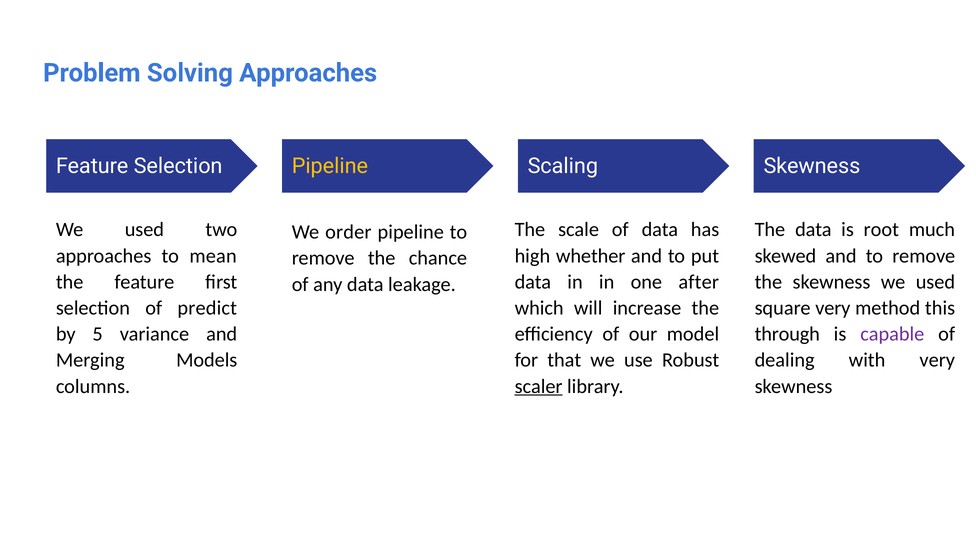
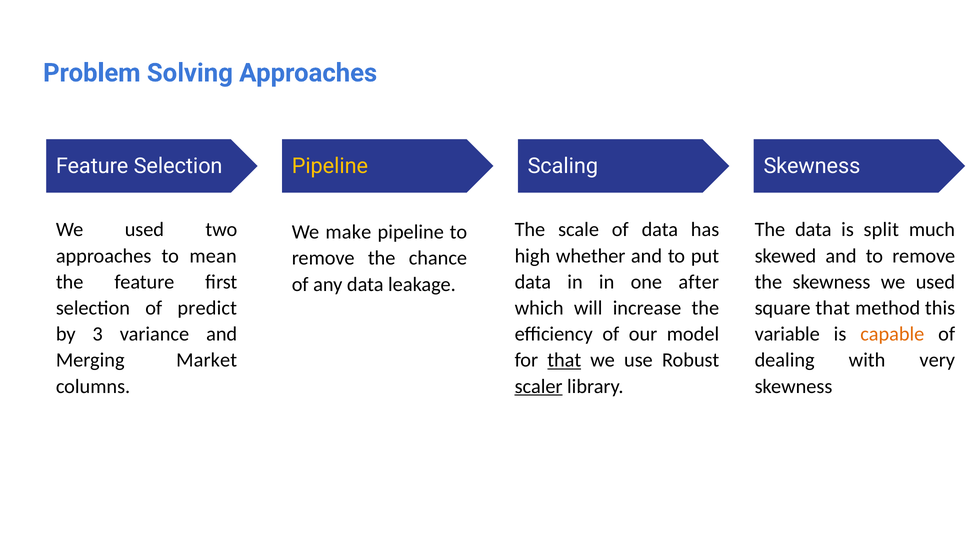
root: root -> split
order: order -> make
square very: very -> that
5: 5 -> 3
through: through -> variable
capable colour: purple -> orange
Models: Models -> Market
that at (564, 360) underline: none -> present
